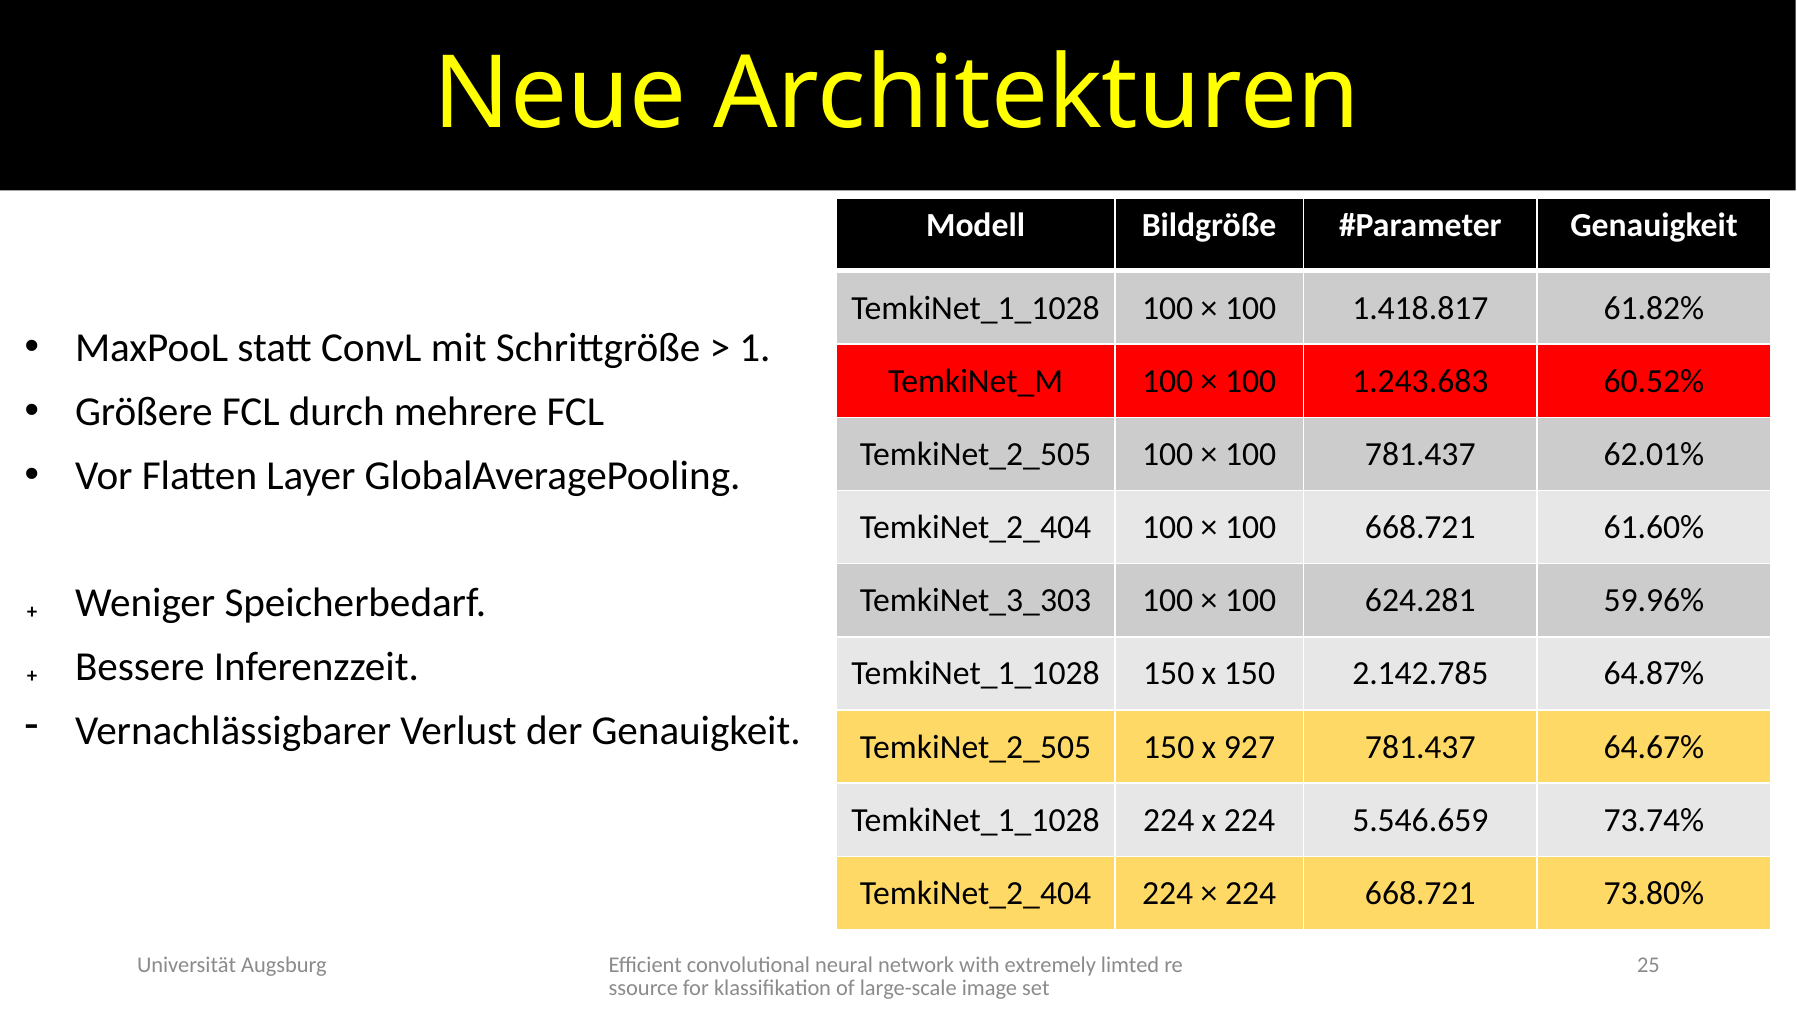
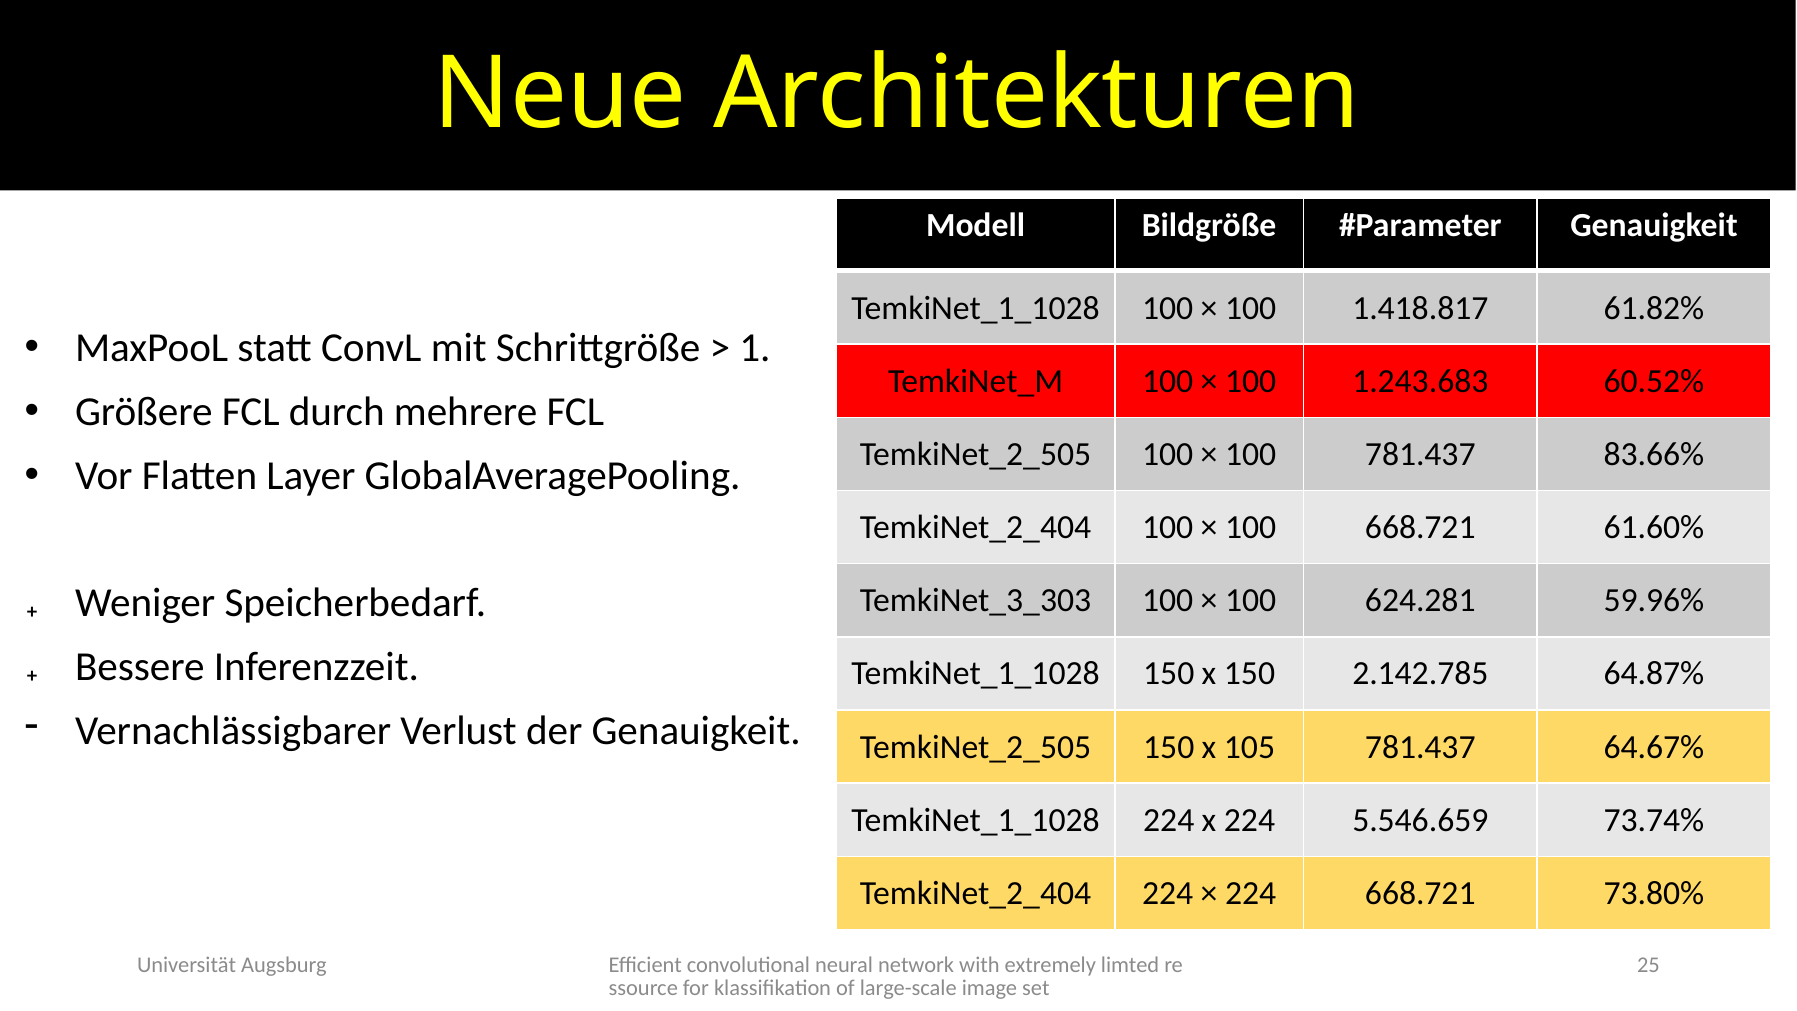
62.01%: 62.01% -> 83.66%
927: 927 -> 105
